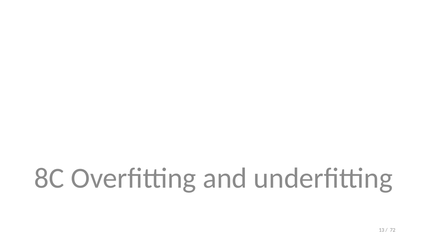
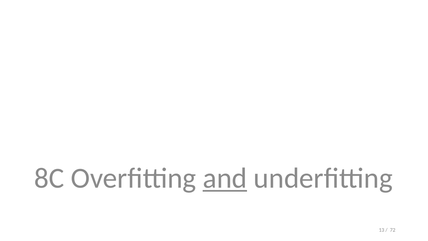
and underline: none -> present
